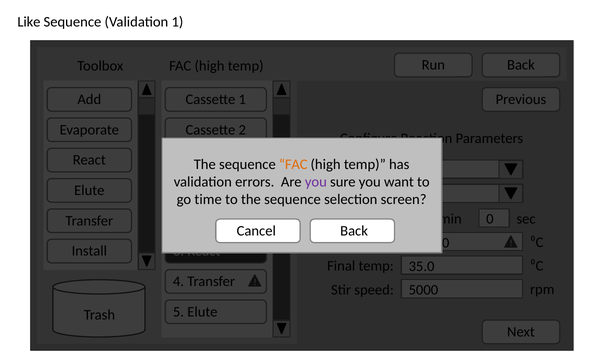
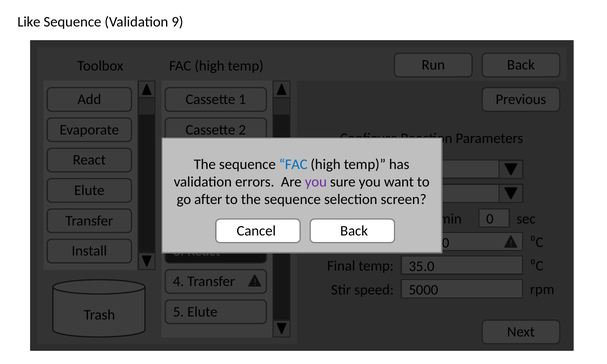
Validation 1: 1 -> 9
FAC at (293, 164) colour: orange -> blue
time: time -> after
